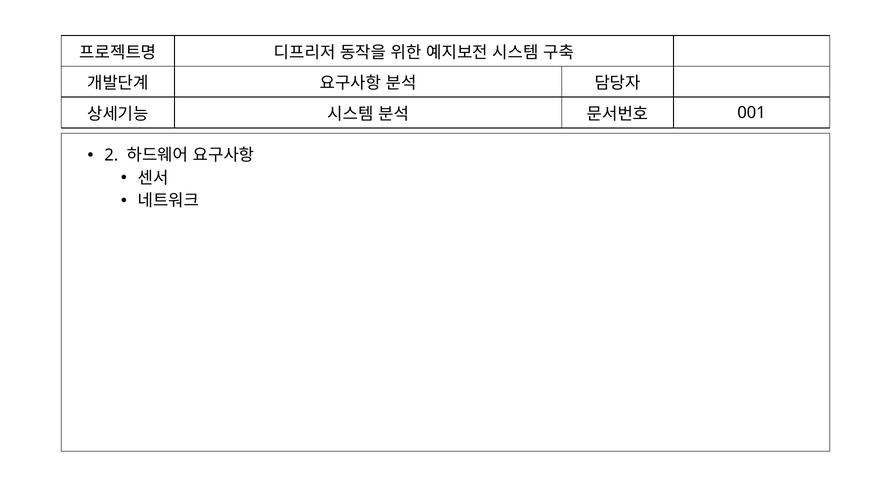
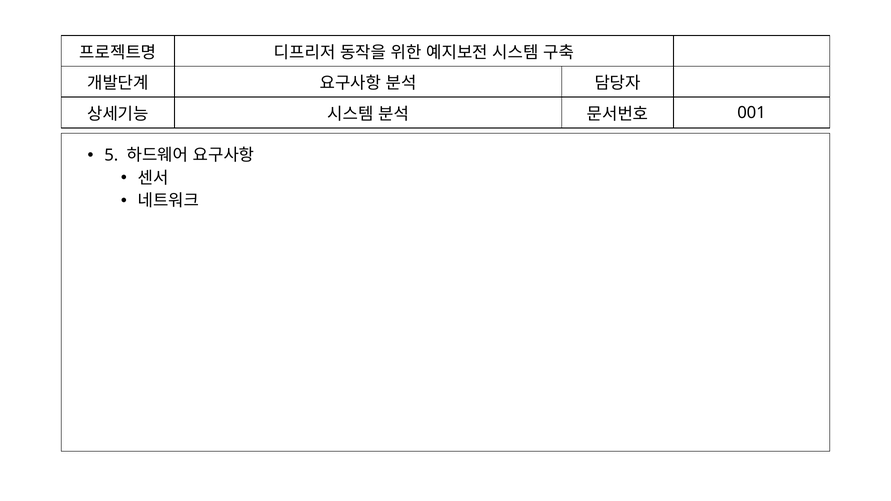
2: 2 -> 5
